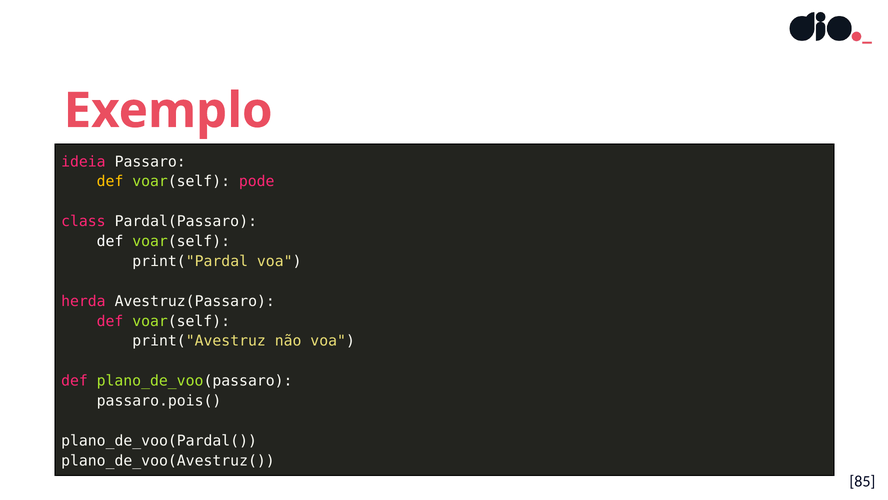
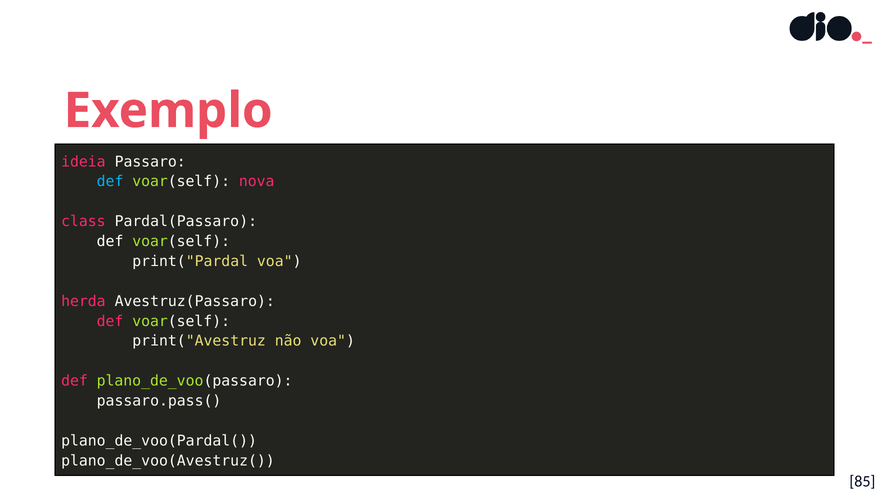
def at (110, 181) colour: yellow -> light blue
pode: pode -> nova
passaro.pois(: passaro.pois( -> passaro.pass(
